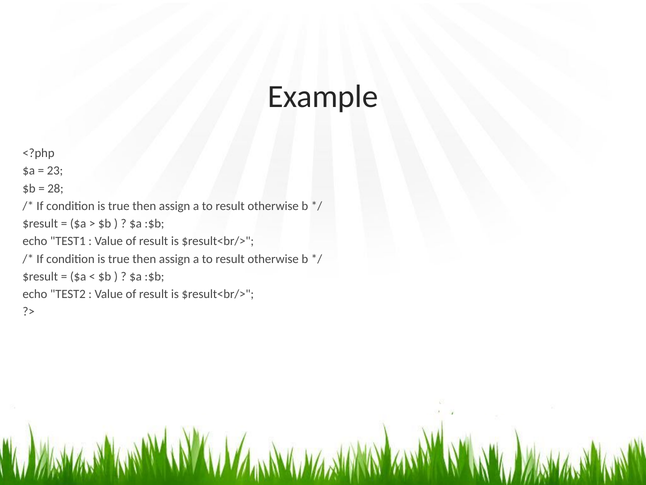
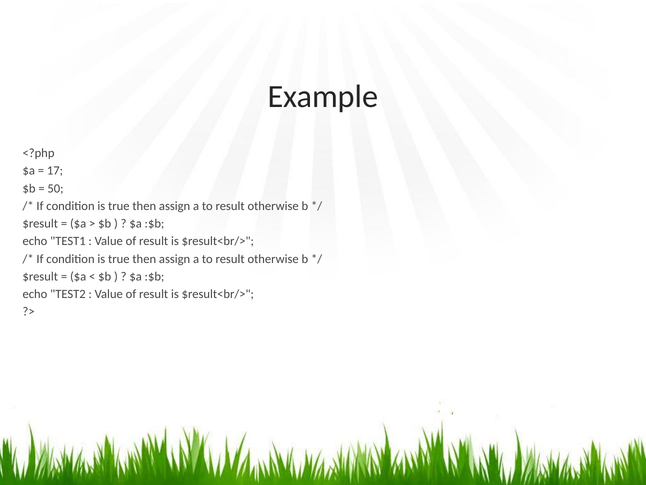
23: 23 -> 17
28: 28 -> 50
